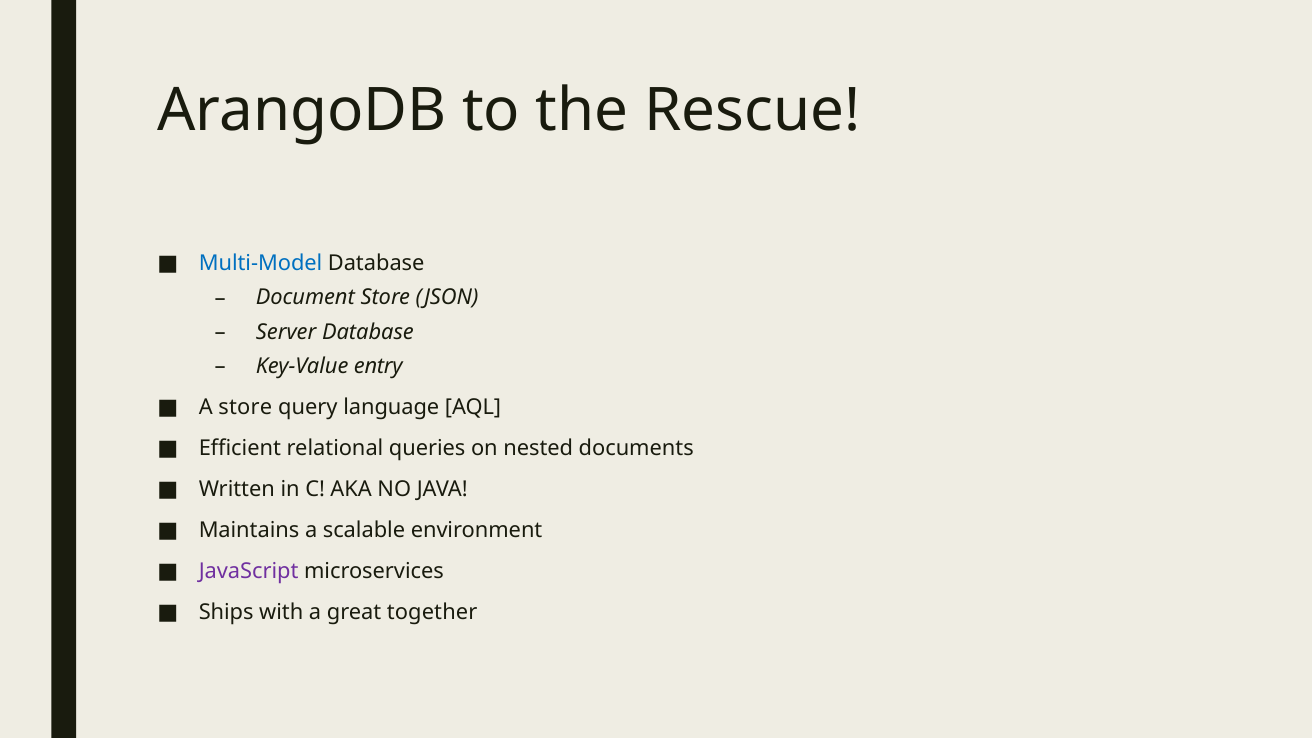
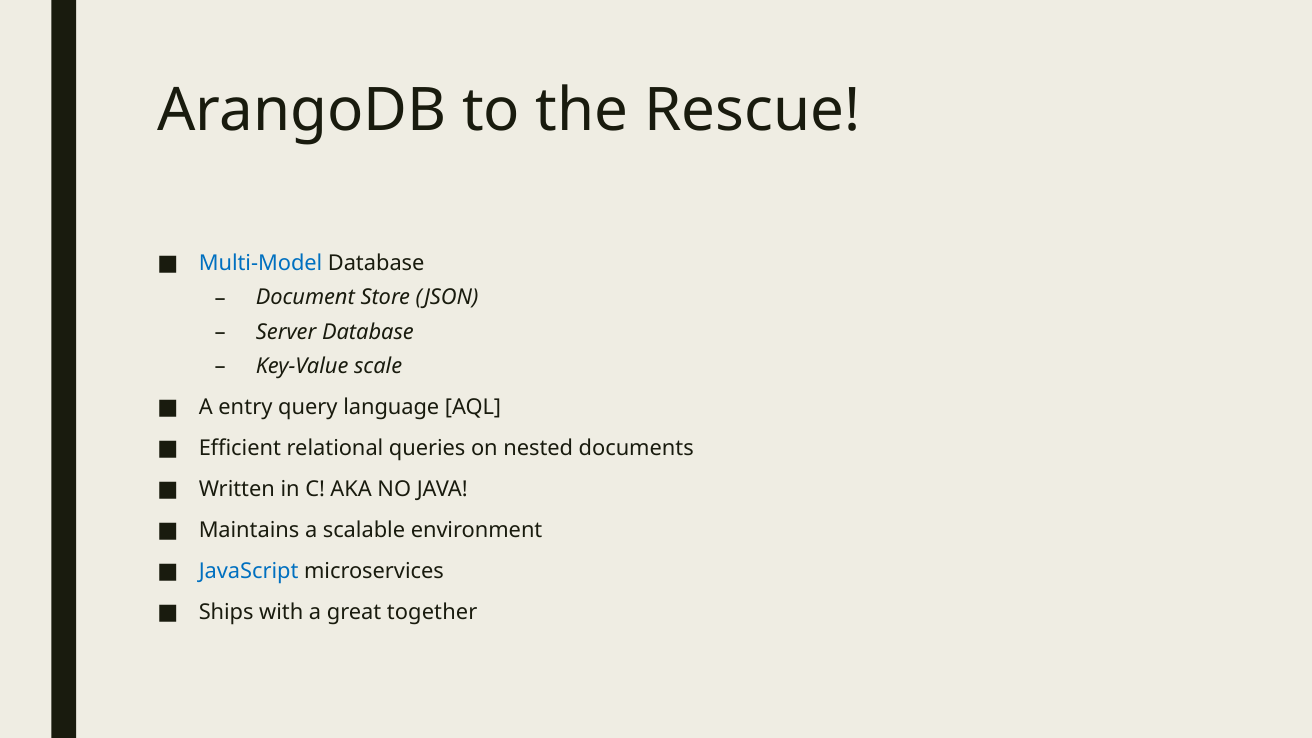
entry: entry -> scale
A store: store -> entry
JavaScript colour: purple -> blue
